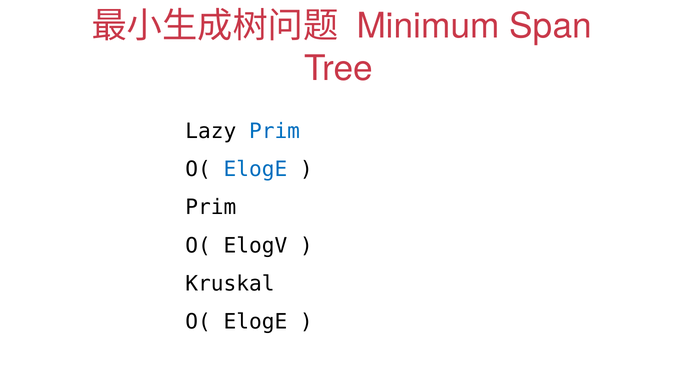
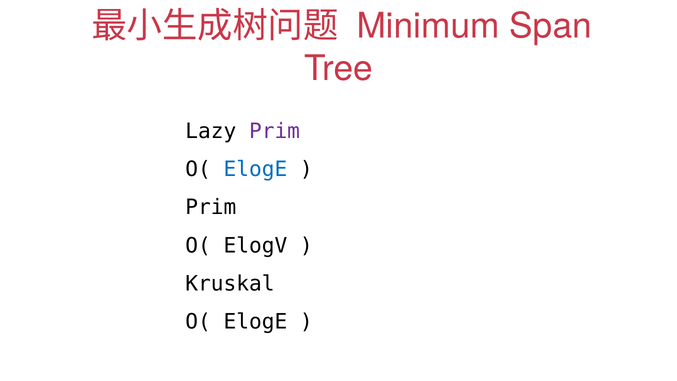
Prim at (275, 131) colour: blue -> purple
